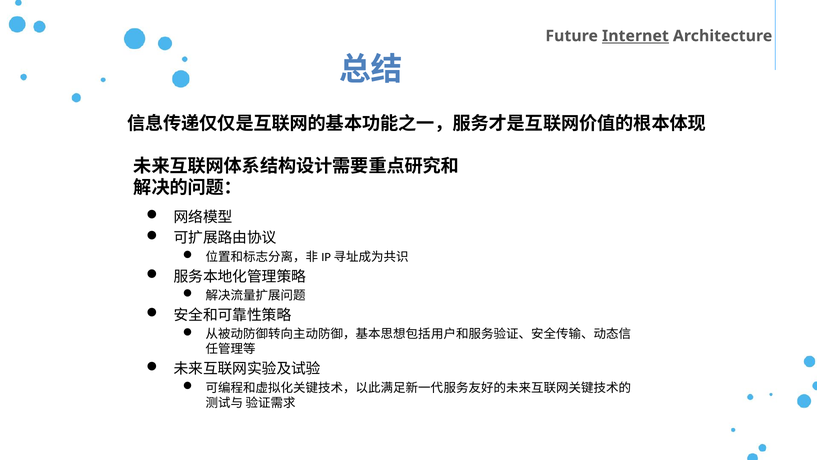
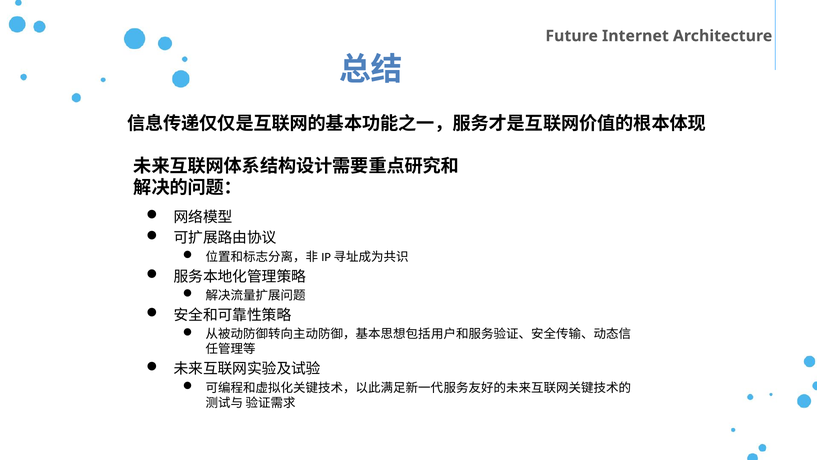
Internet underline: present -> none
